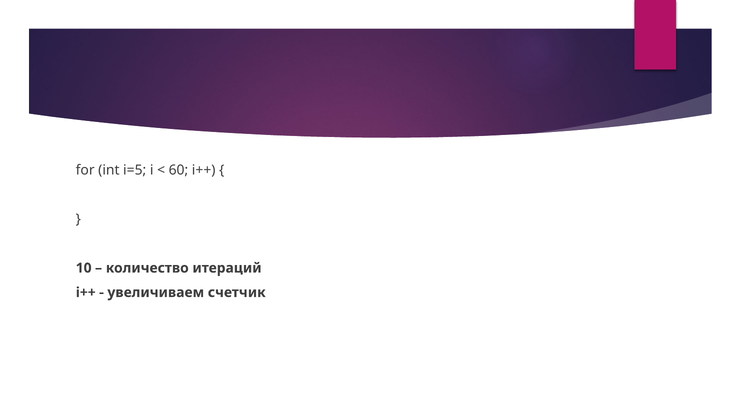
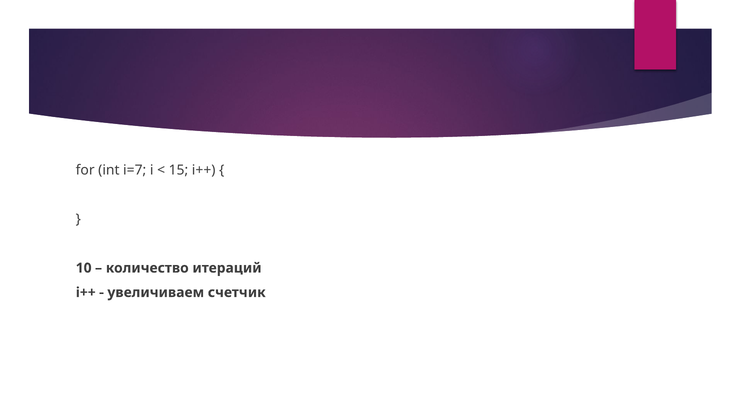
i=5: i=5 -> i=7
60: 60 -> 15
